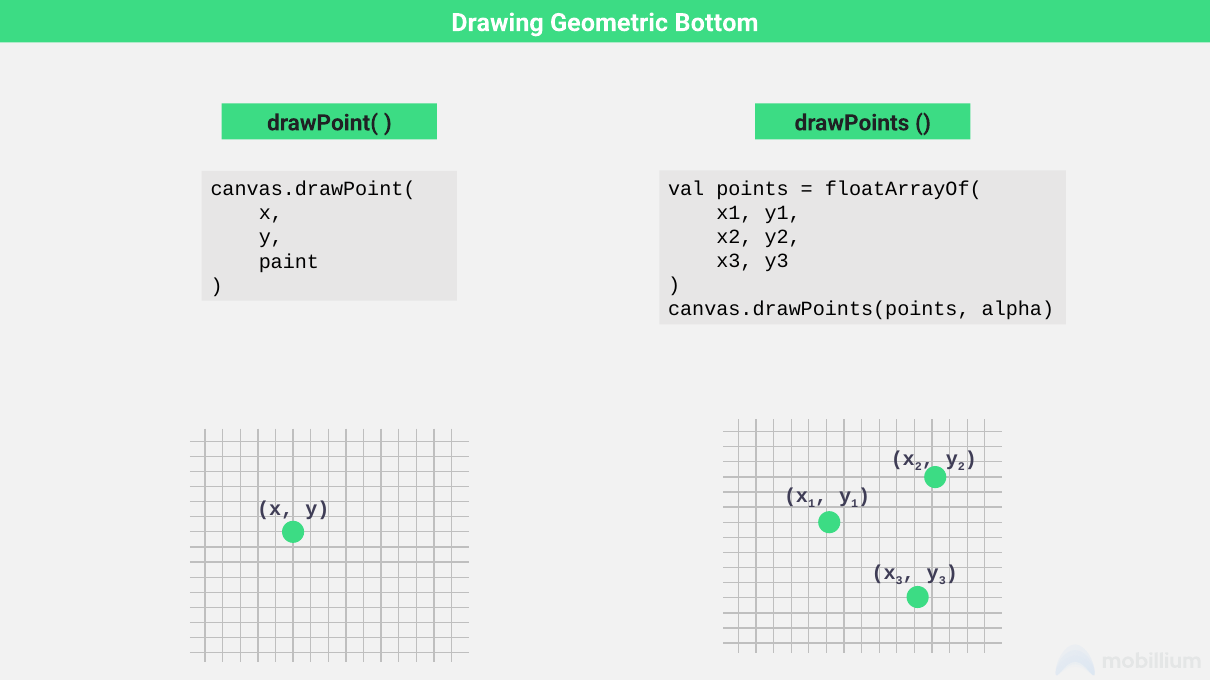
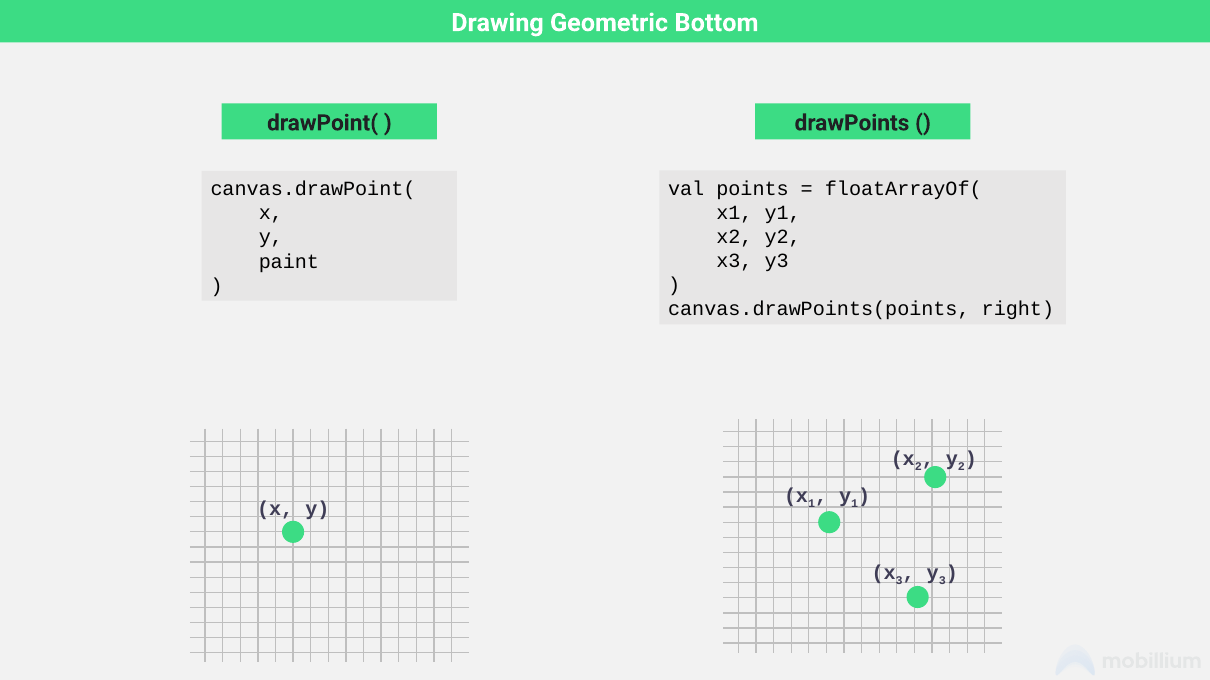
alpha: alpha -> right
